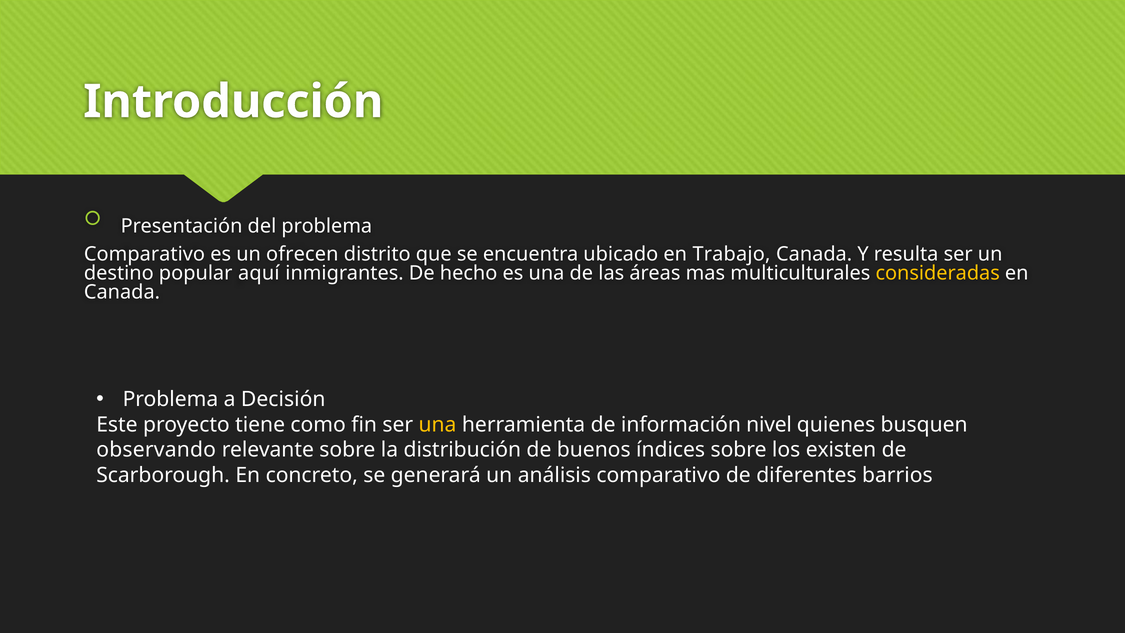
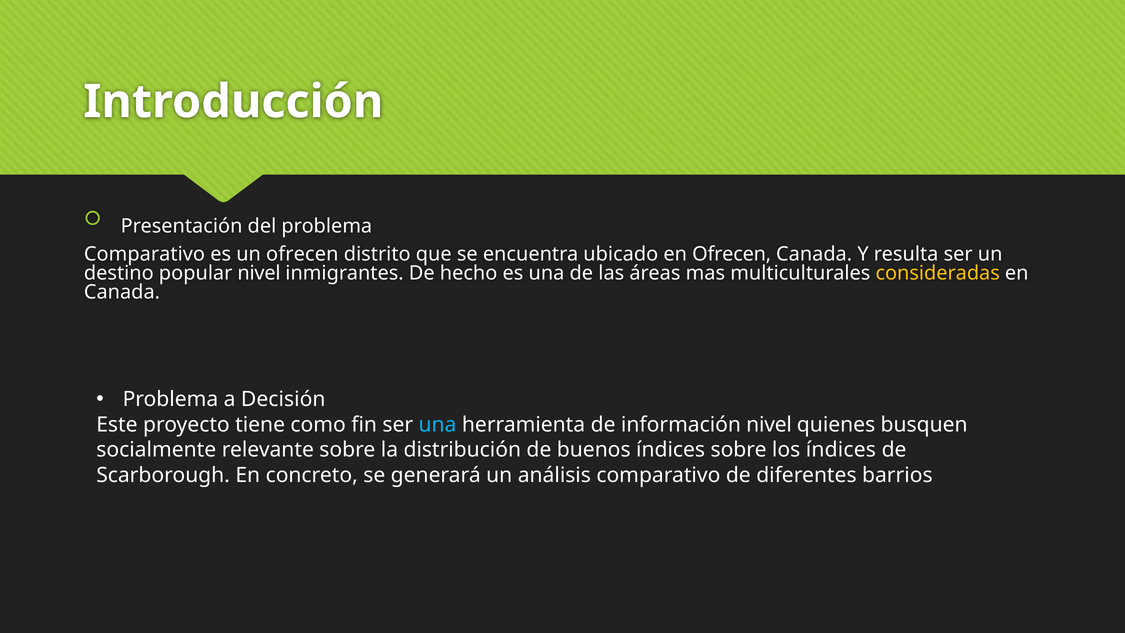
en Trabajo: Trabajo -> Ofrecen
popular aquí: aquí -> nivel
una at (437, 424) colour: yellow -> light blue
observando: observando -> socialmente
los existen: existen -> índices
